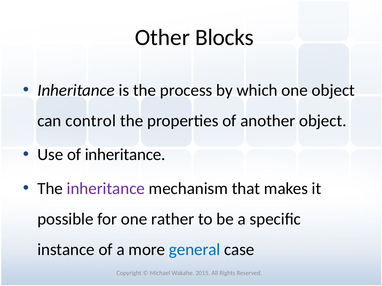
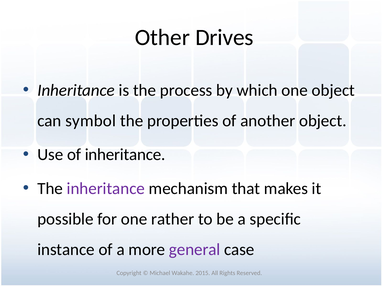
Blocks: Blocks -> Drives
control: control -> symbol
general colour: blue -> purple
